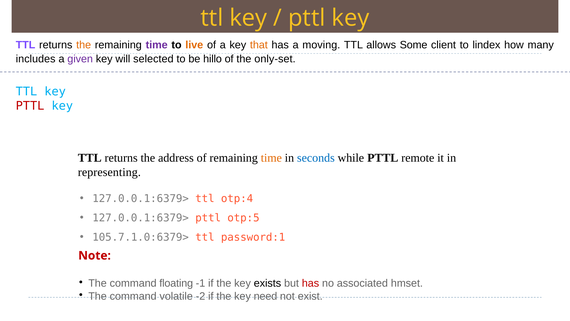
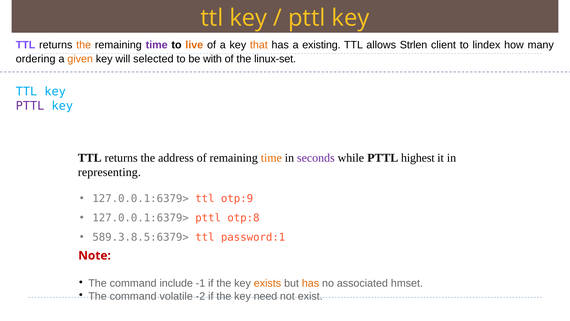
moving: moving -> existing
Some: Some -> Strlen
includes: includes -> ordering
given colour: purple -> orange
hillo: hillo -> with
only-set: only-set -> linux-set
PTTL at (30, 106) colour: red -> purple
seconds colour: blue -> purple
remote: remote -> highest
otp:4: otp:4 -> otp:9
otp:5: otp:5 -> otp:8
105.7.1.0:6379>: 105.7.1.0:6379> -> 589.3.8.5:6379>
floating: floating -> include
exists colour: black -> orange
has at (311, 283) colour: red -> orange
